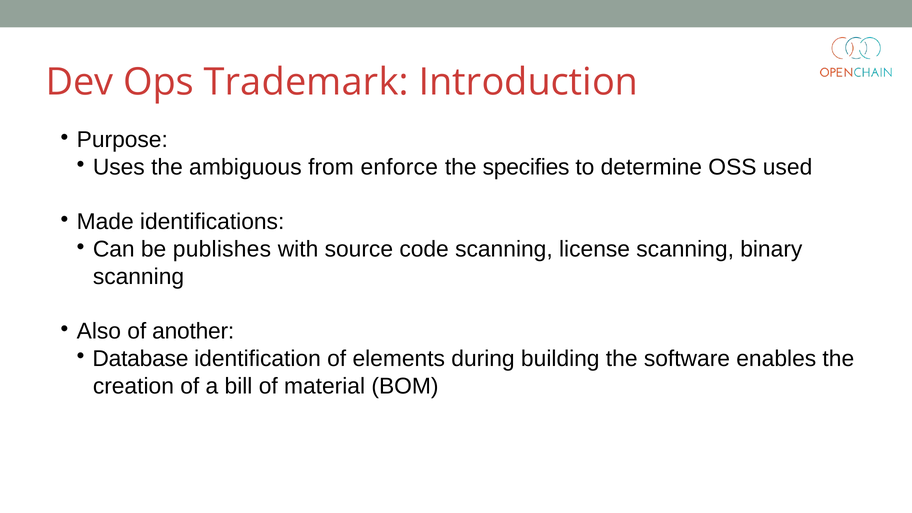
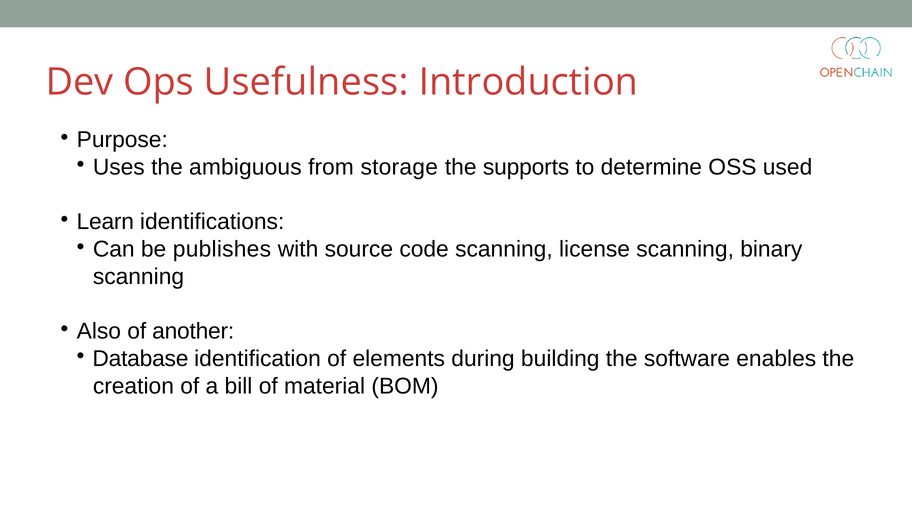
Trademark: Trademark -> Usefulness
enforce: enforce -> storage
specifies: specifies -> supports
Made: Made -> Learn
